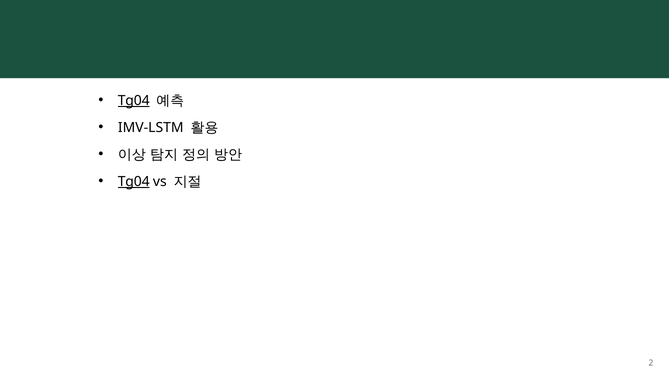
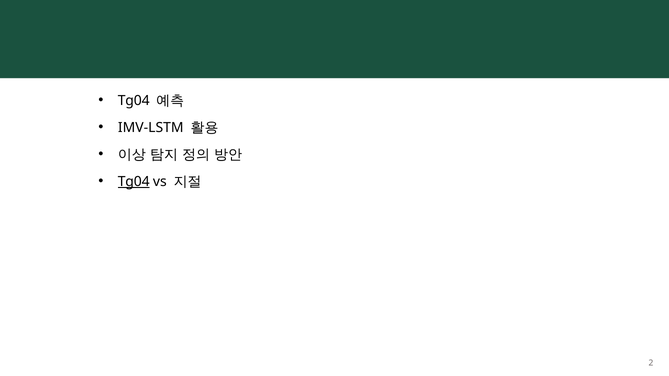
Tg04 at (134, 101) underline: present -> none
